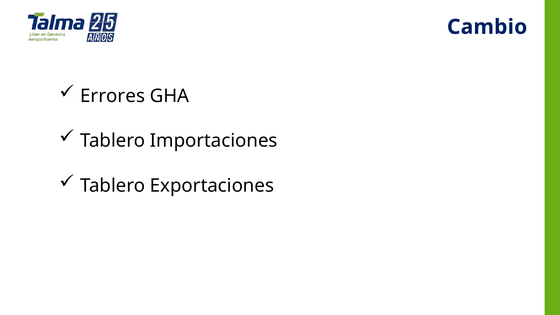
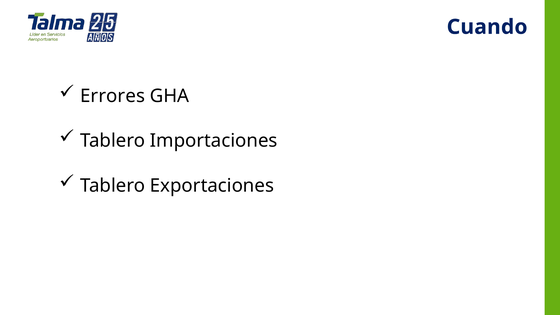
Cambio: Cambio -> Cuando
